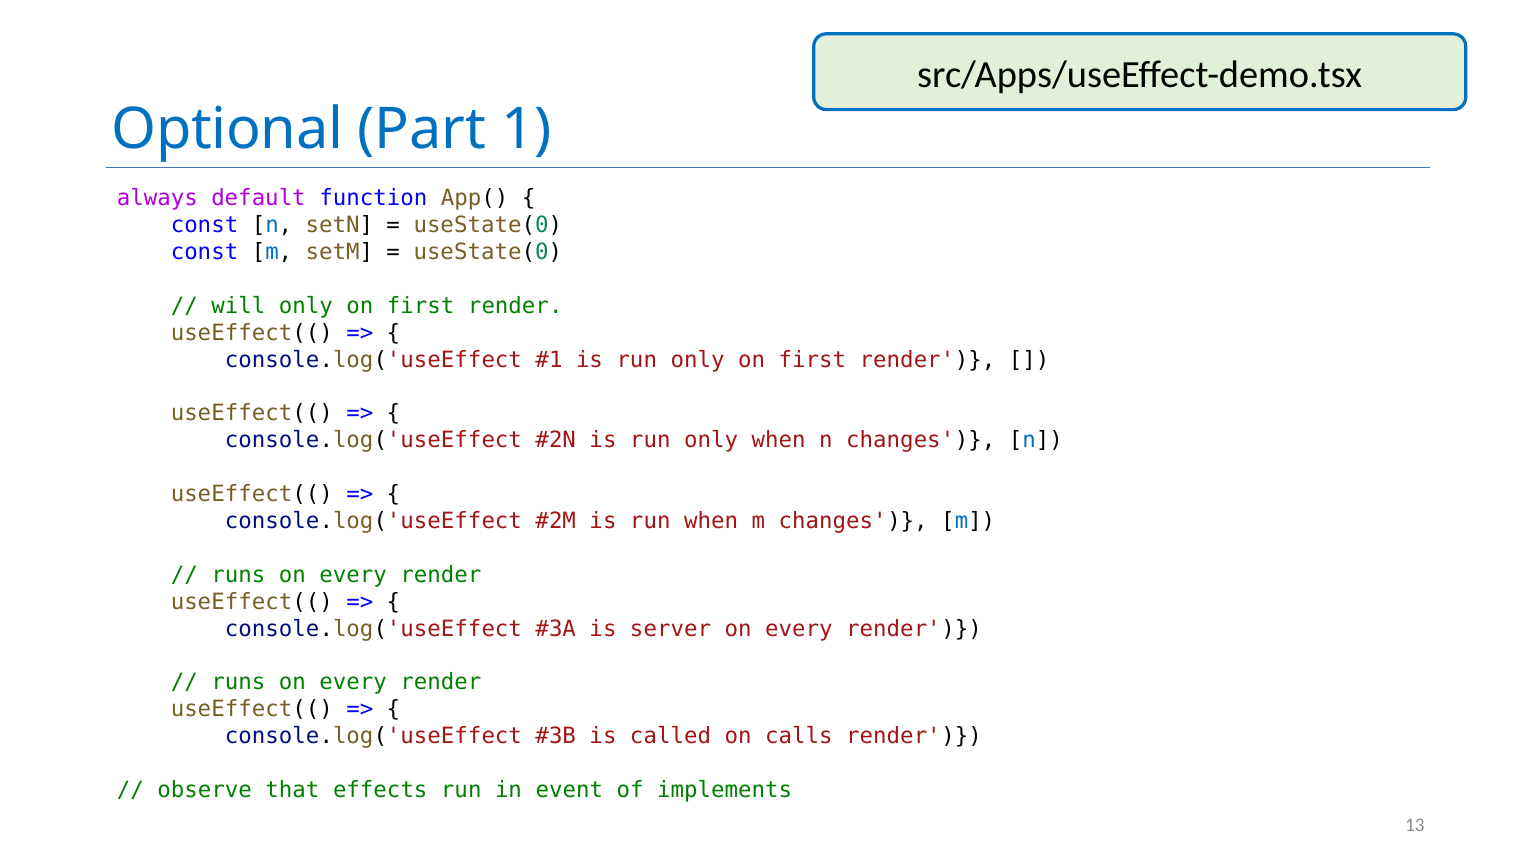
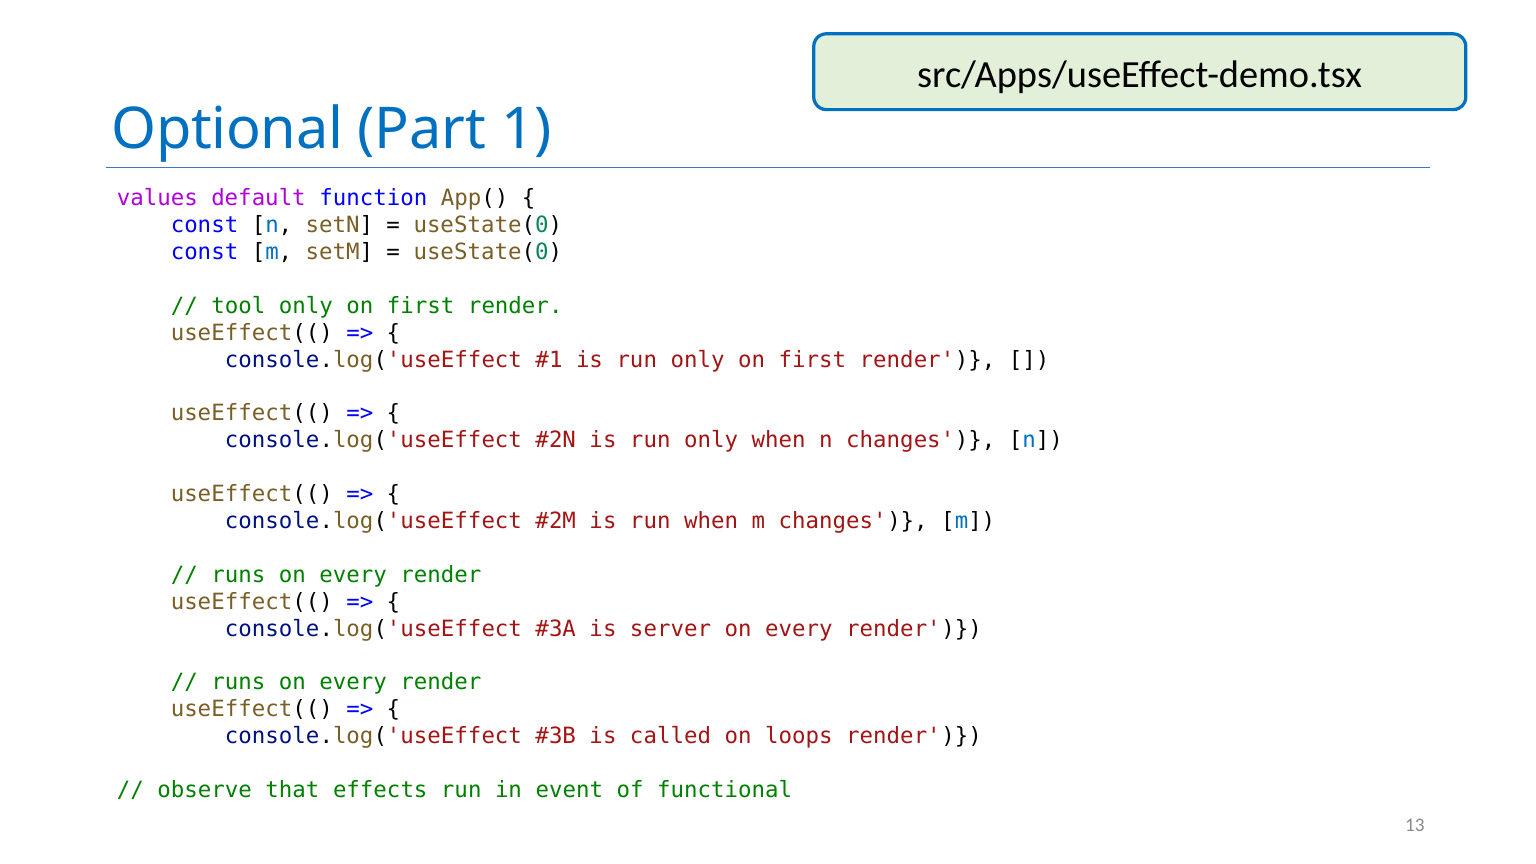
always: always -> values
will: will -> tool
calls: calls -> loops
implements: implements -> functional
